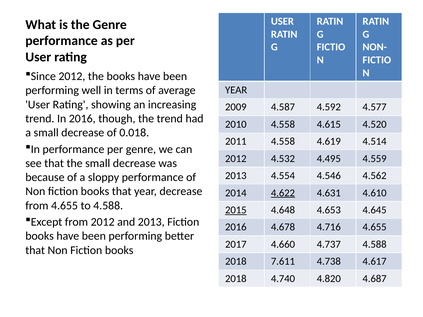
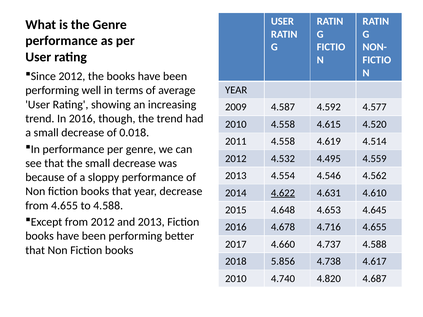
2015 underline: present -> none
7.611: 7.611 -> 5.856
2018 at (236, 279): 2018 -> 2010
